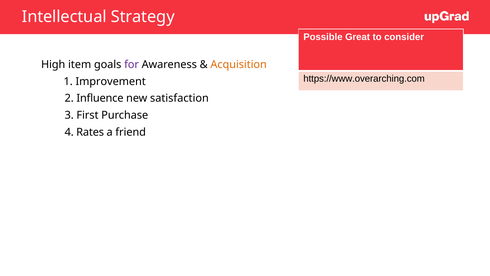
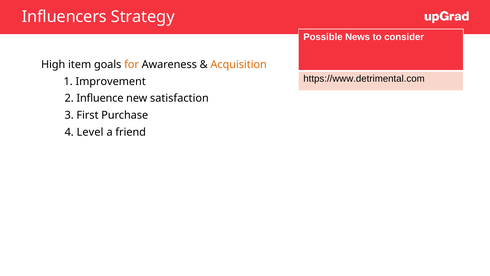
Intellectual: Intellectual -> Influencers
Great: Great -> News
for colour: purple -> orange
https://www.overarching.com: https://www.overarching.com -> https://www.detrimental.com
Rates: Rates -> Level
